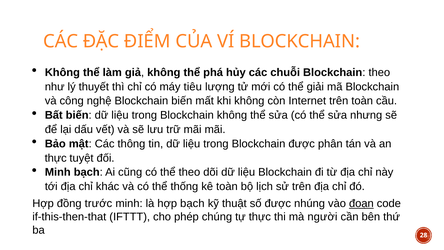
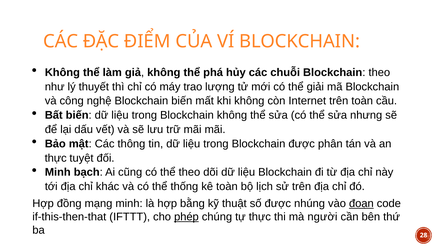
tiêu: tiêu -> trao
trước: trước -> mạng
hợp bạch: bạch -> bằng
phép underline: none -> present
